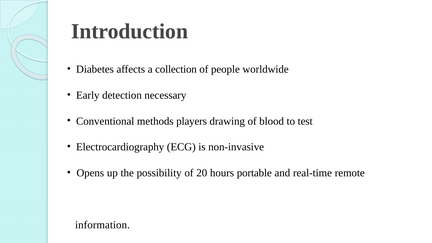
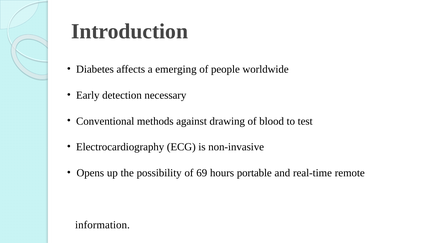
collection: collection -> emerging
players: players -> against
20: 20 -> 69
